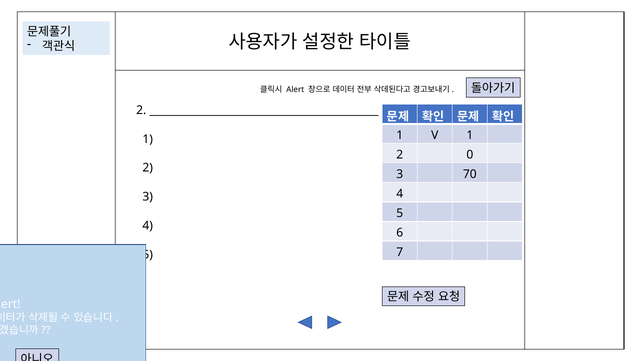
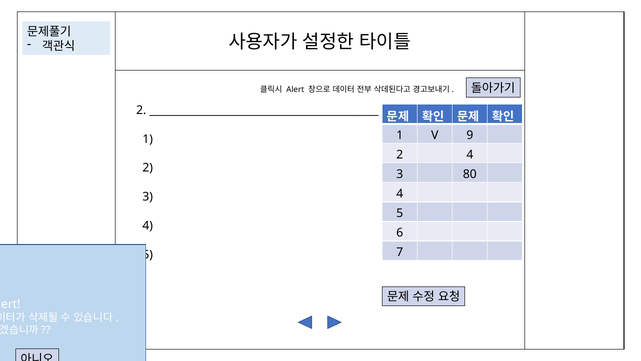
V 1: 1 -> 9
2 0: 0 -> 4
70: 70 -> 80
